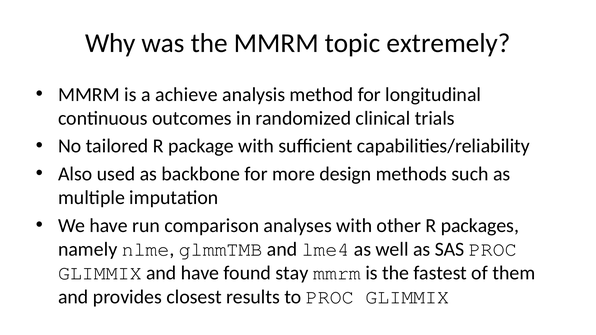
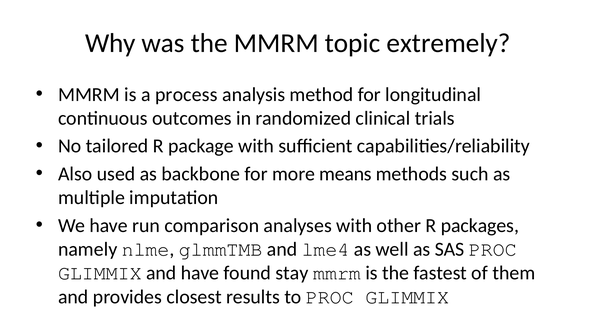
achieve: achieve -> process
design: design -> means
